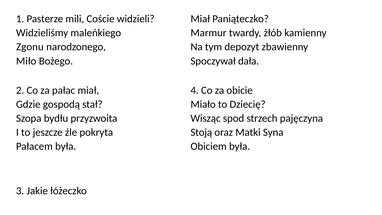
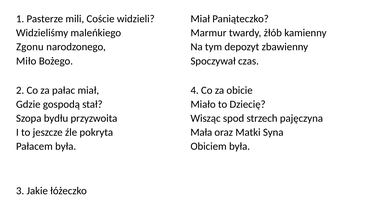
dała: dała -> czas
Stoją: Stoją -> Mała
